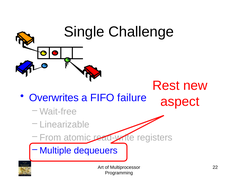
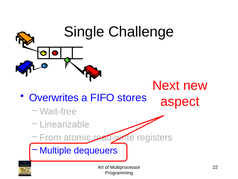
Rest: Rest -> Next
failure: failure -> stores
